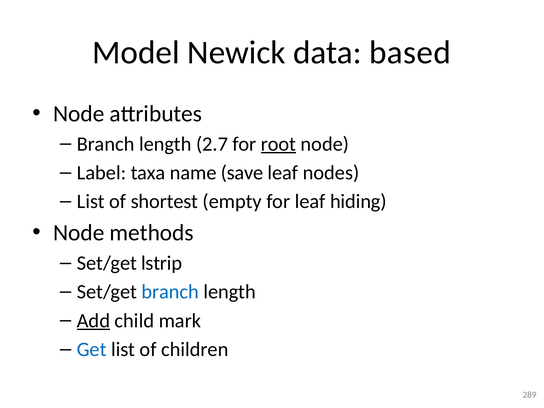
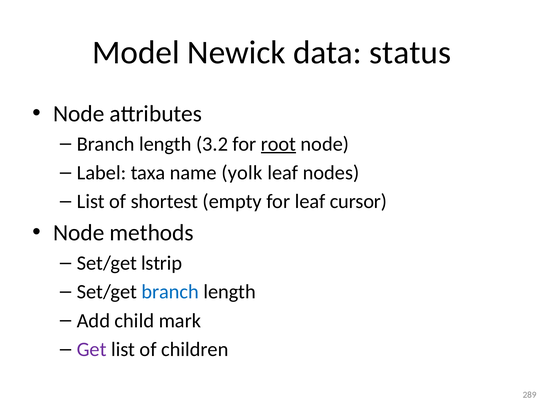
based: based -> status
2.7: 2.7 -> 3.2
save: save -> yolk
hiding: hiding -> cursor
Add underline: present -> none
Get colour: blue -> purple
